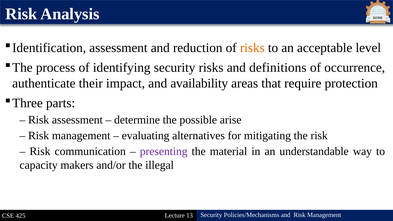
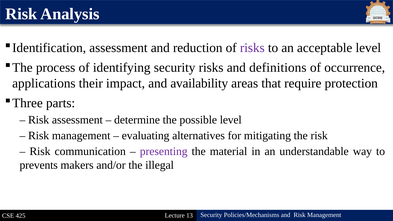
risks at (252, 48) colour: orange -> purple
authenticate: authenticate -> applications
possible arise: arise -> level
capacity: capacity -> prevents
